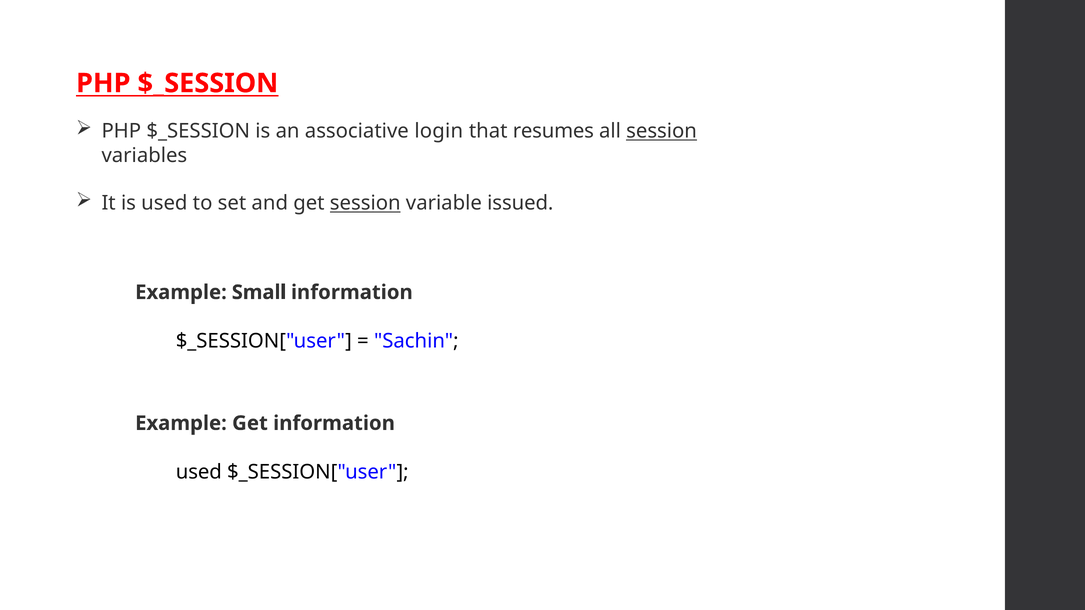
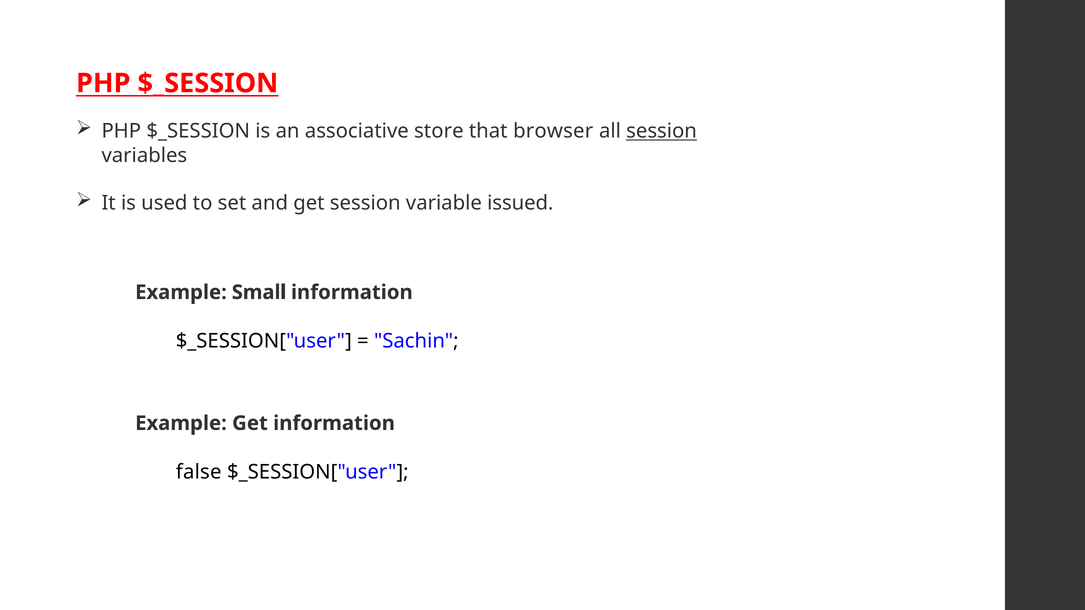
login: login -> store
resumes: resumes -> browser
session at (365, 203) underline: present -> none
used at (199, 472): used -> false
